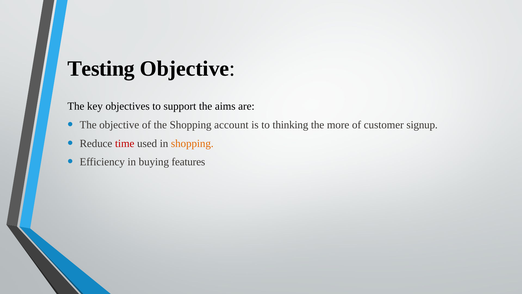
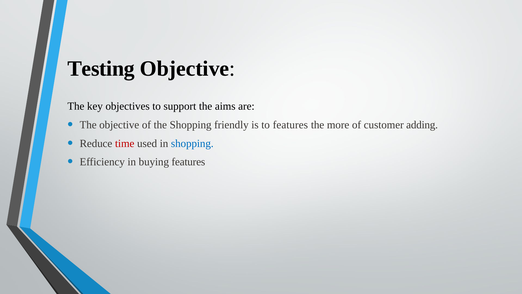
account: account -> friendly
to thinking: thinking -> features
signup: signup -> adding
shopping at (192, 143) colour: orange -> blue
